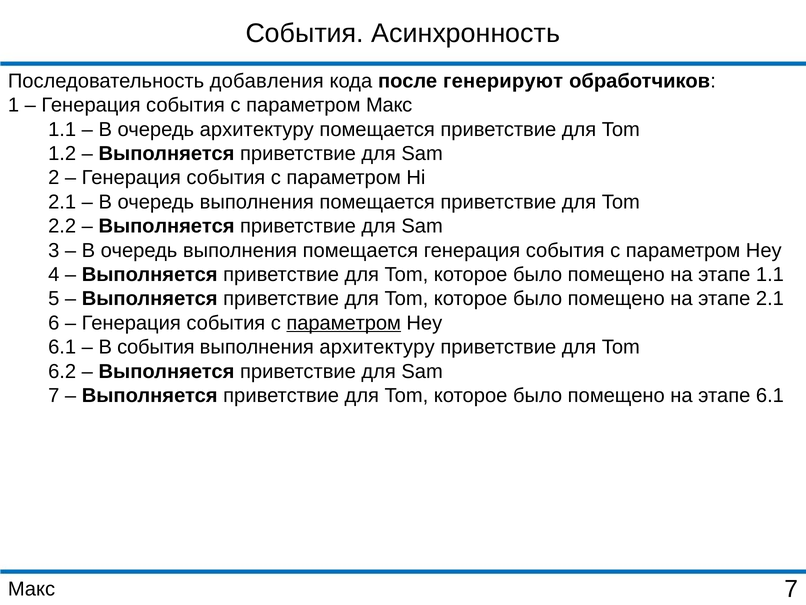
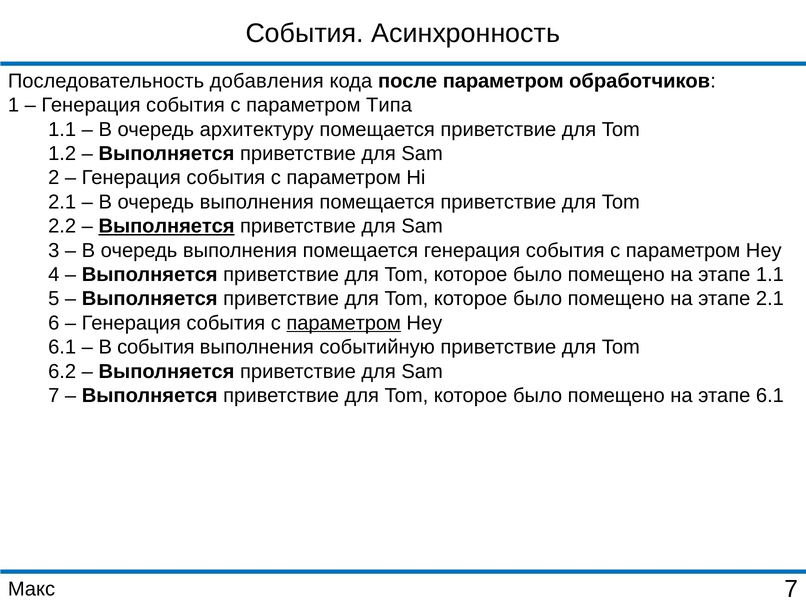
после генерируют: генерируют -> параметром
параметром Макс: Макс -> Типа
Выполняется at (167, 226) underline: none -> present
выполнения архитектуру: архитектуру -> событийную
